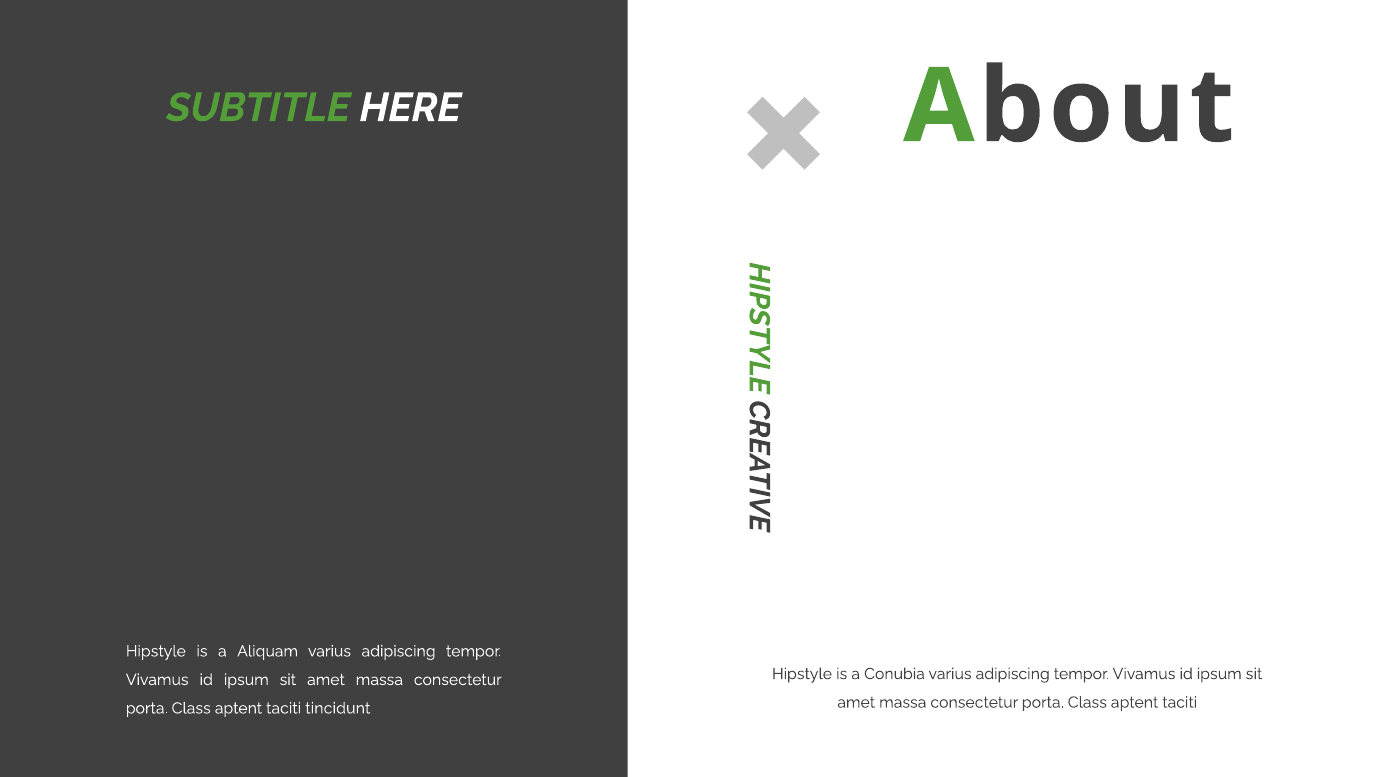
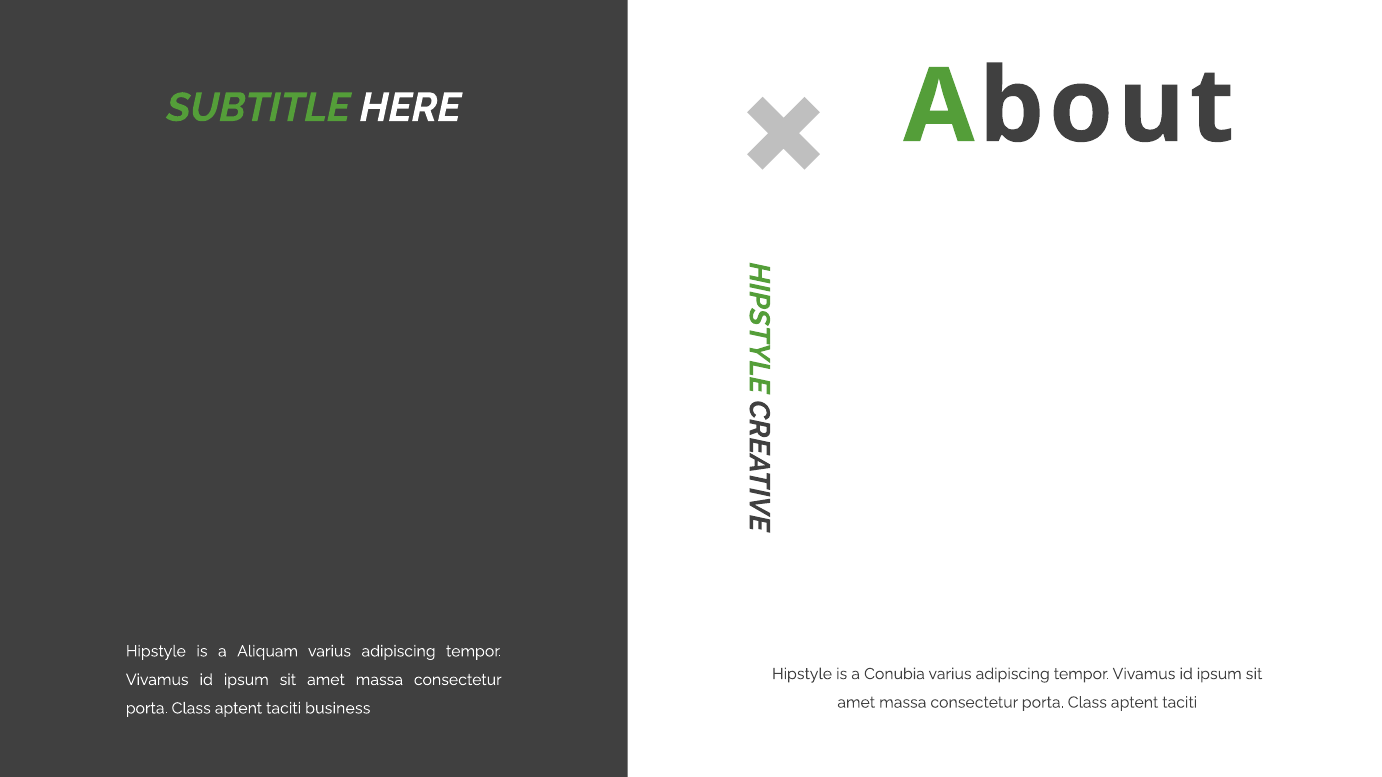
tincidunt: tincidunt -> business
